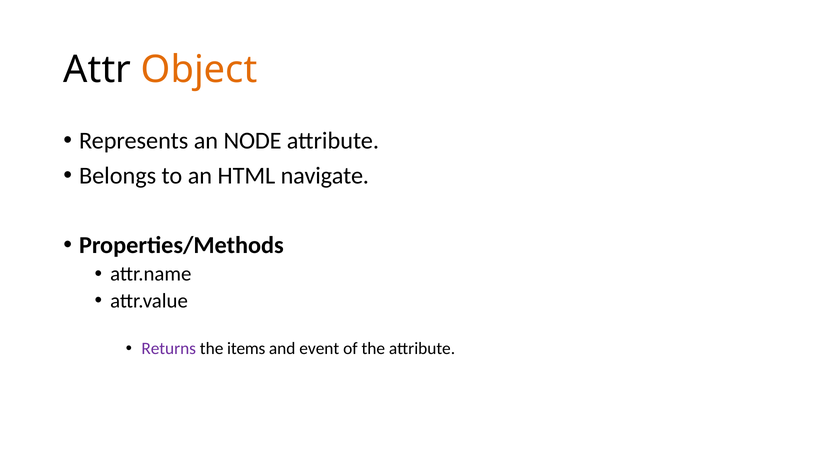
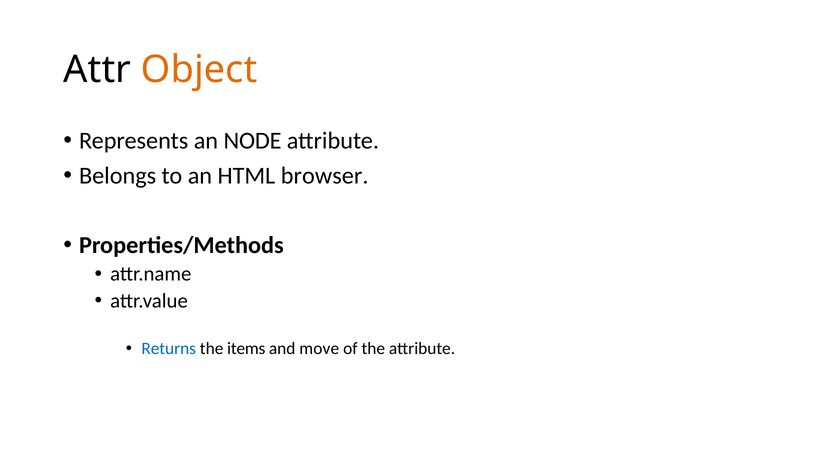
navigate: navigate -> browser
Returns colour: purple -> blue
event: event -> move
